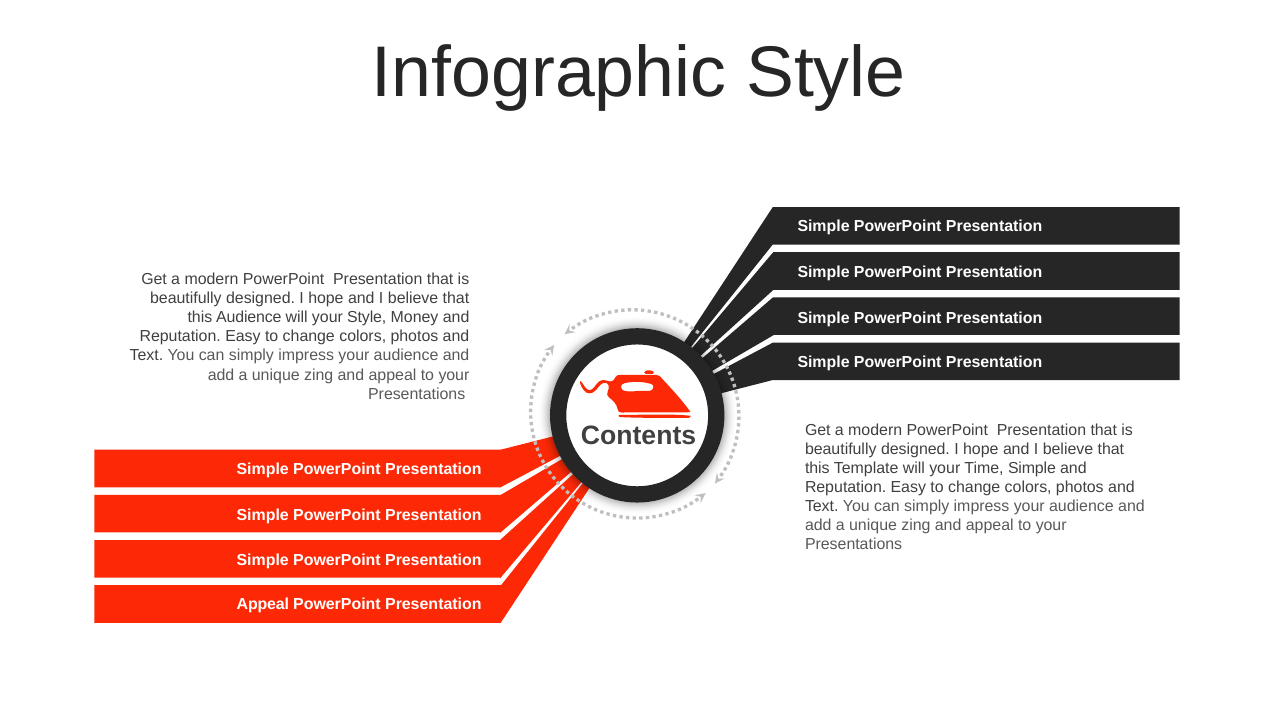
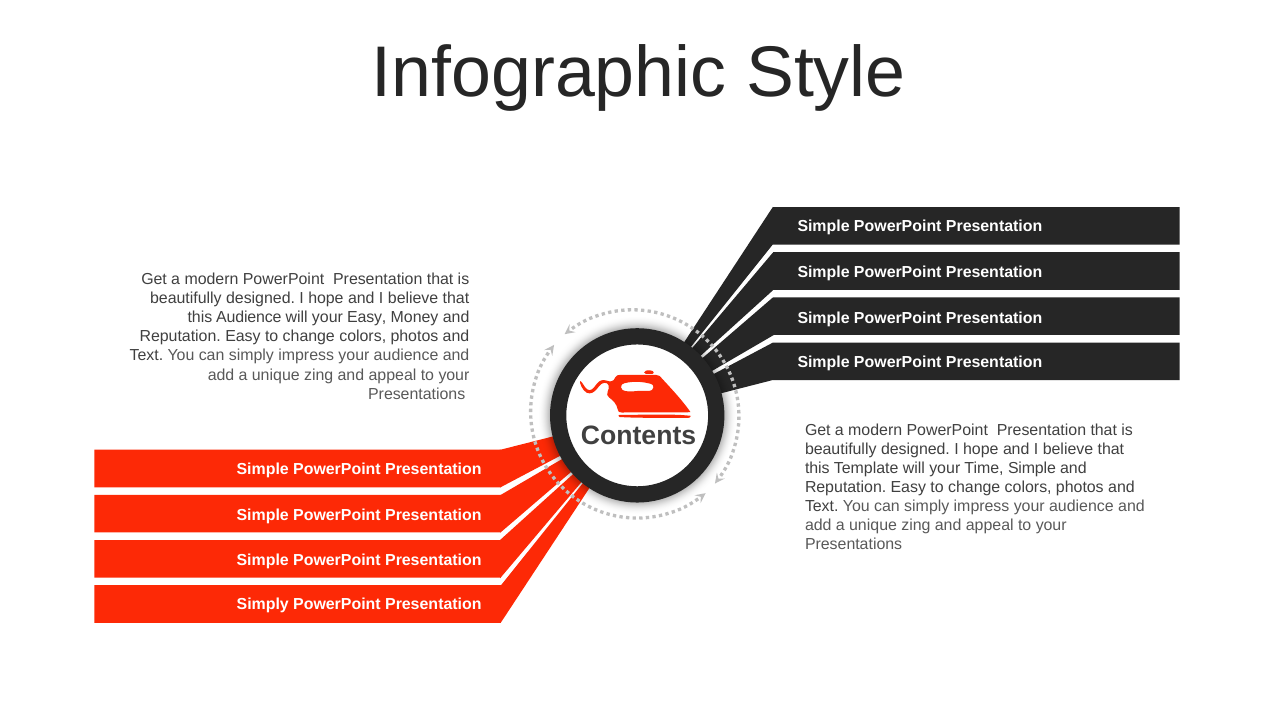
your Style: Style -> Easy
Appeal at (263, 605): Appeal -> Simply
